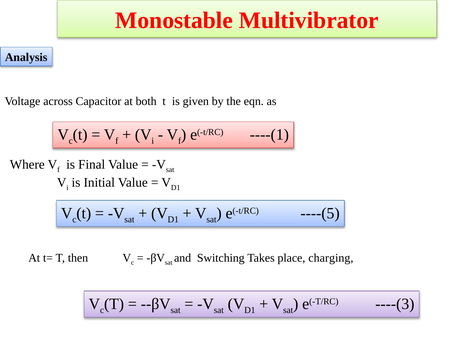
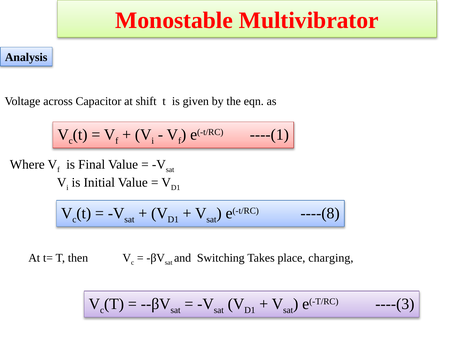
both: both -> shift
----(5: ----(5 -> ----(8
